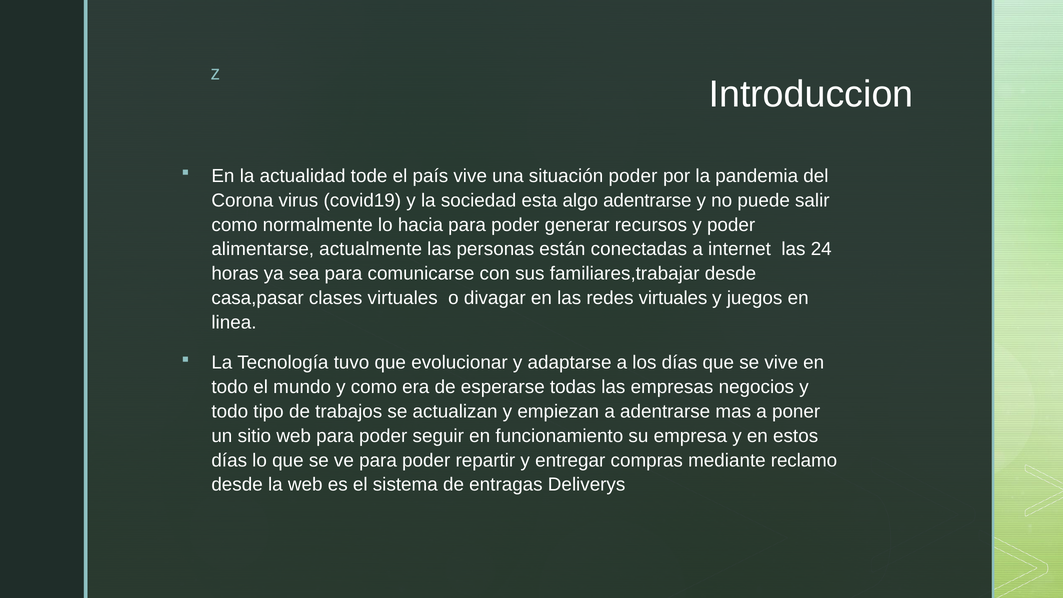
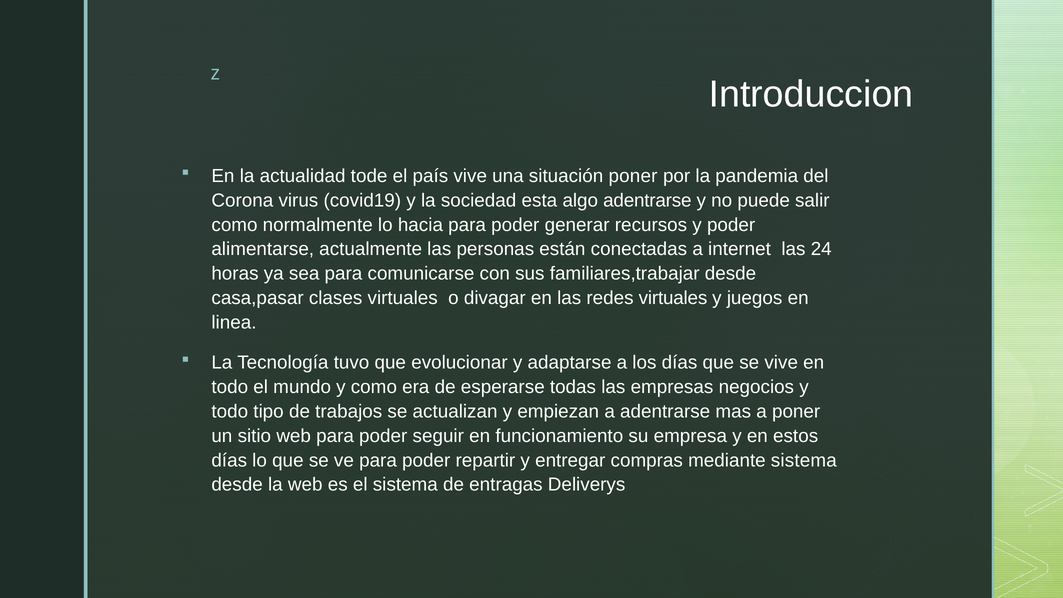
situación poder: poder -> poner
mediante reclamo: reclamo -> sistema
